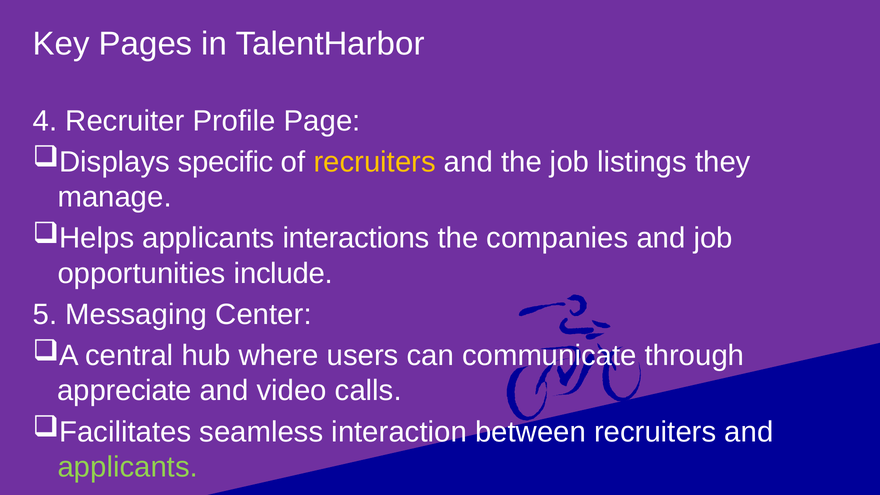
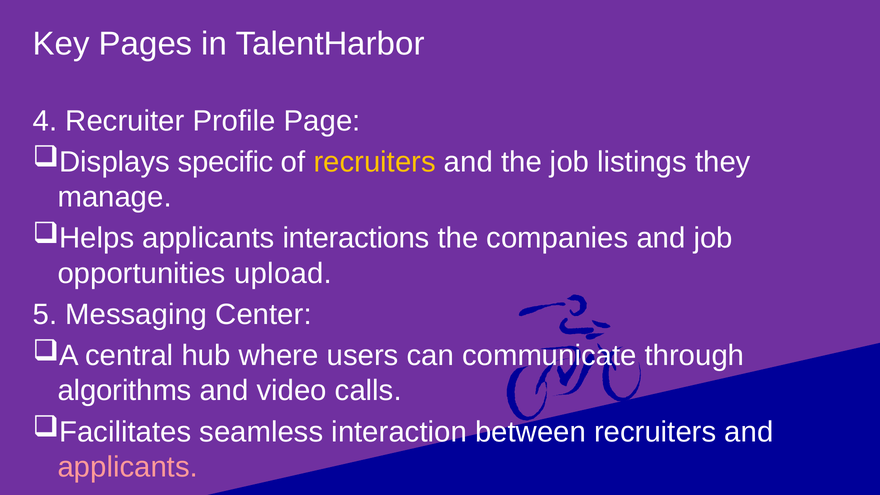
include: include -> upload
appreciate: appreciate -> algorithms
applicants at (128, 467) colour: light green -> pink
